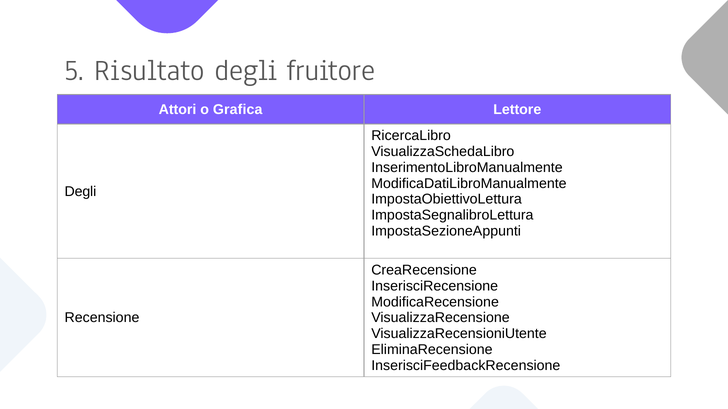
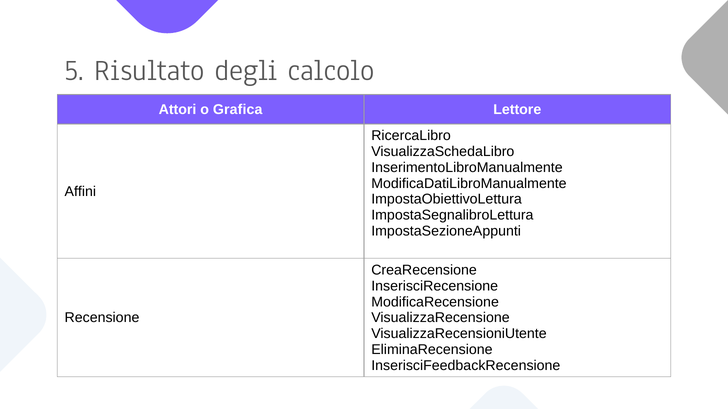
fruitore: fruitore -> calcolo
Degli at (80, 192): Degli -> Affini
